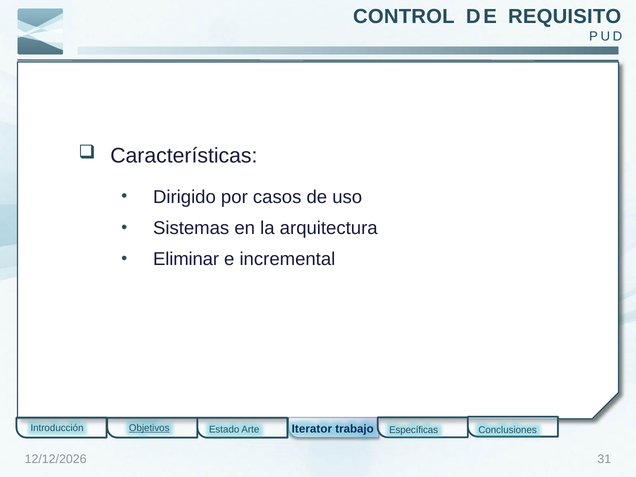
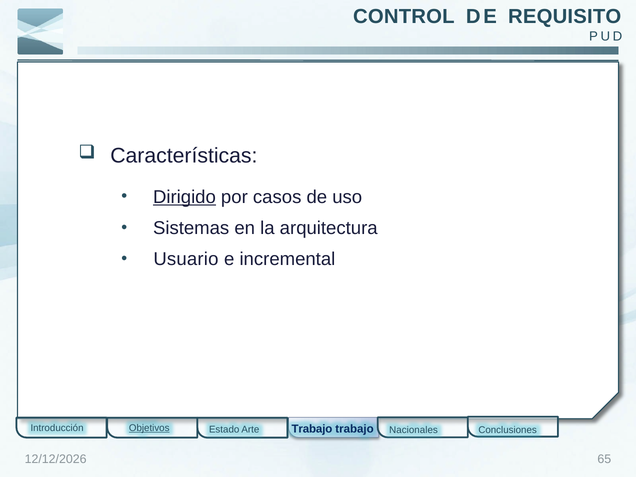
Dirigido underline: none -> present
Eliminar: Eliminar -> Usuario
Introducción Iterator: Iterator -> Trabajo
Específicas: Específicas -> Nacionales
31: 31 -> 65
